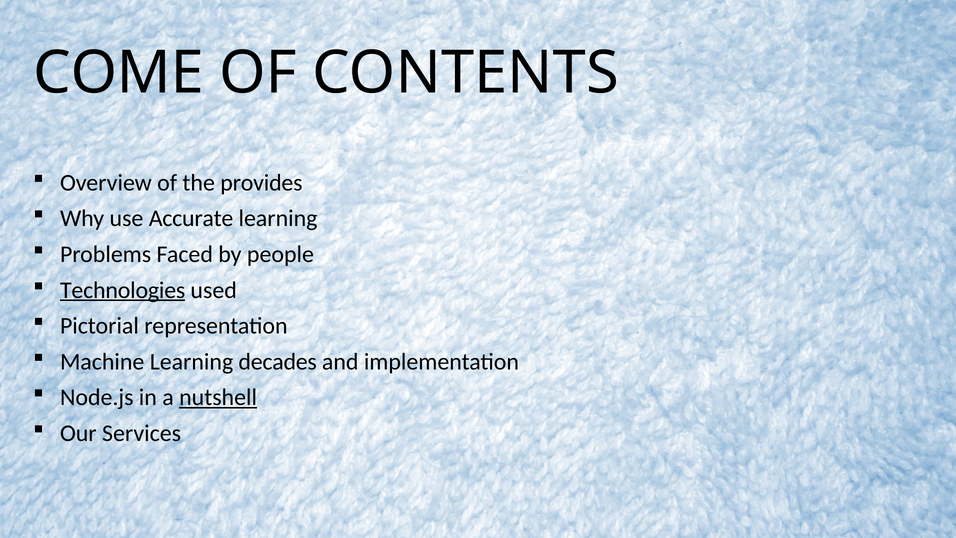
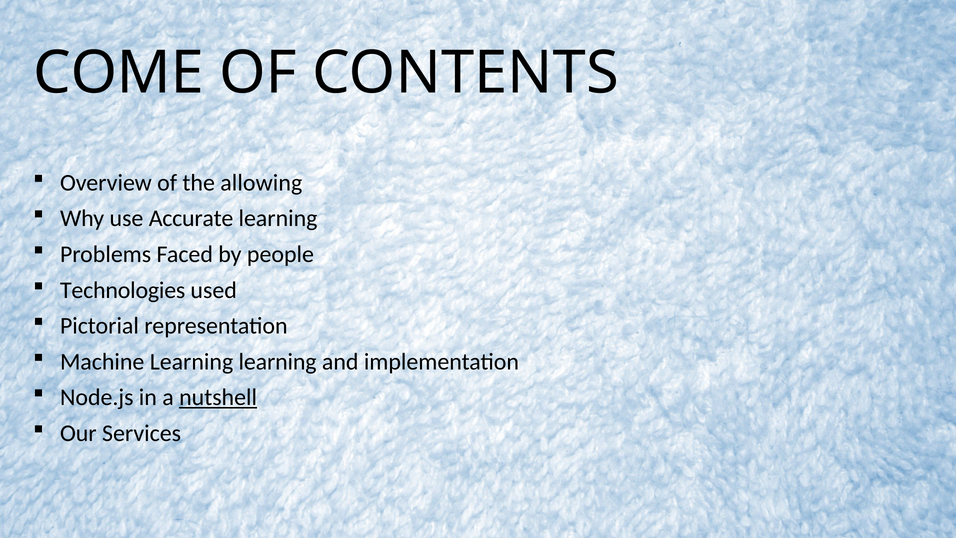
provides: provides -> allowing
Technologies underline: present -> none
Learning decades: decades -> learning
